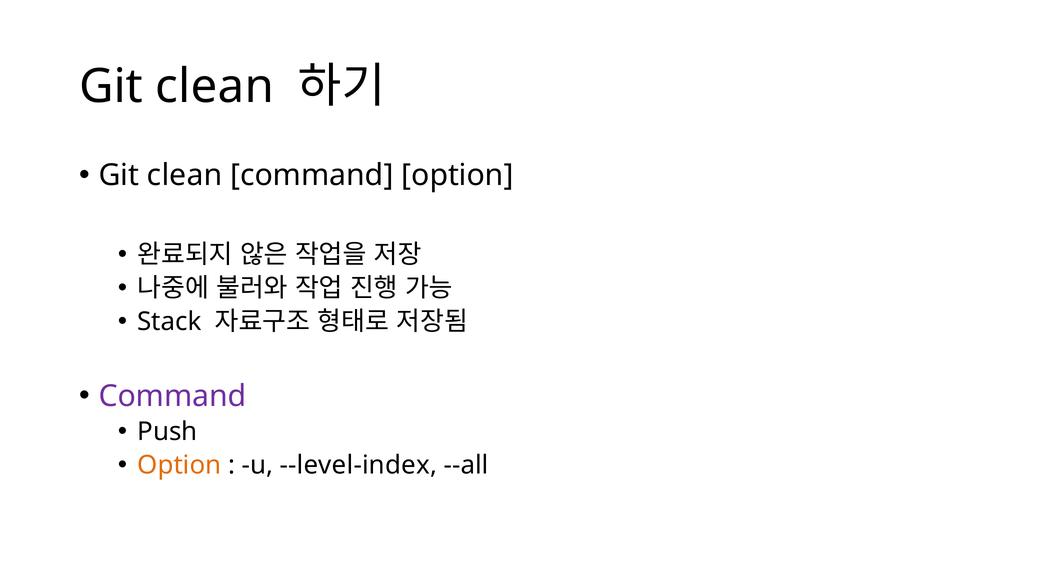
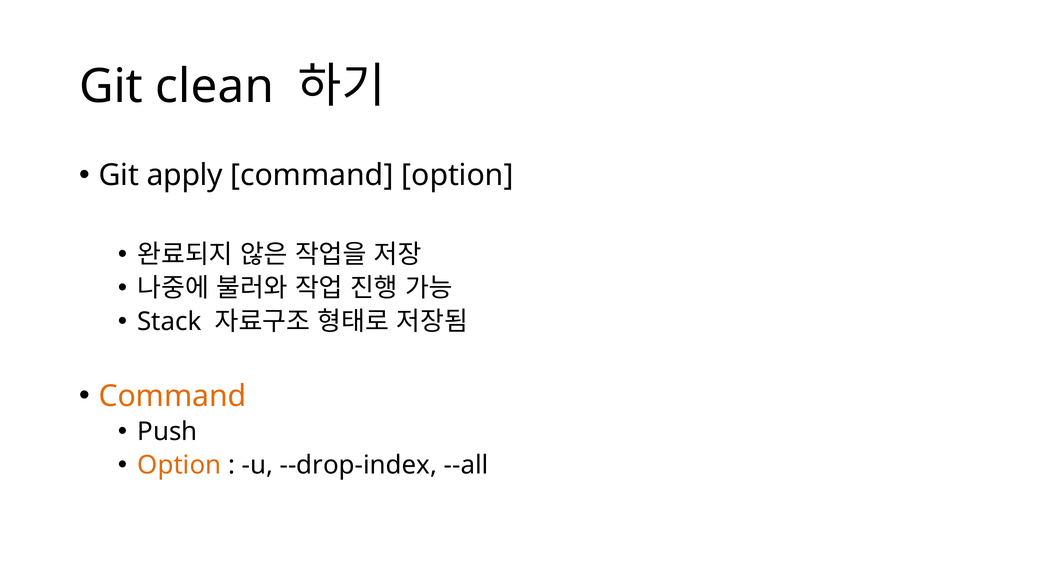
clean at (185, 175): clean -> apply
Command at (173, 396) colour: purple -> orange
--level-index: --level-index -> --drop-index
